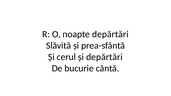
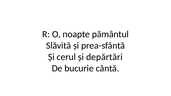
noapte depărtări: depărtări -> pământul
